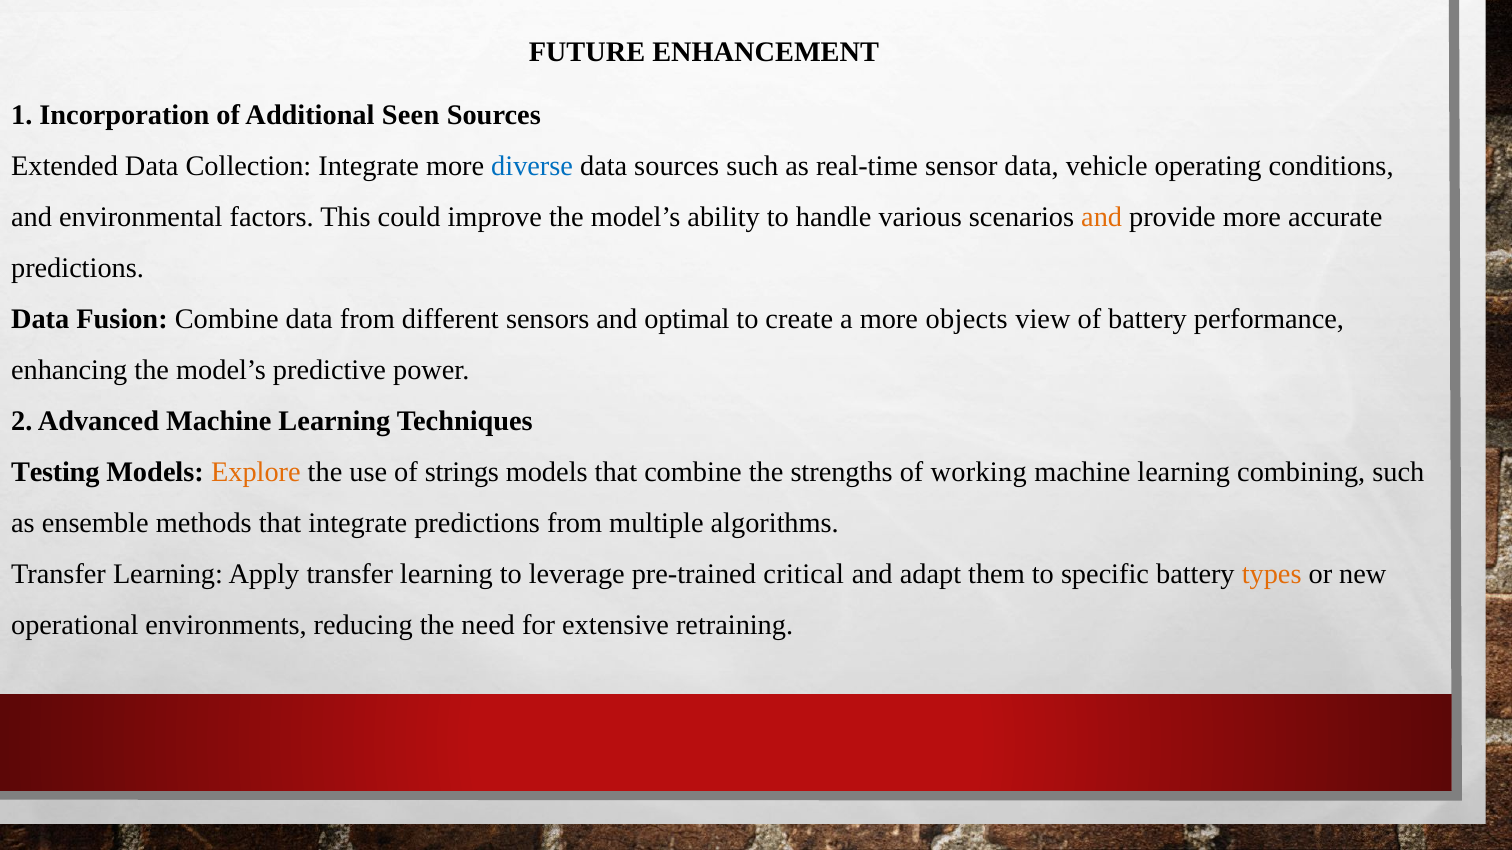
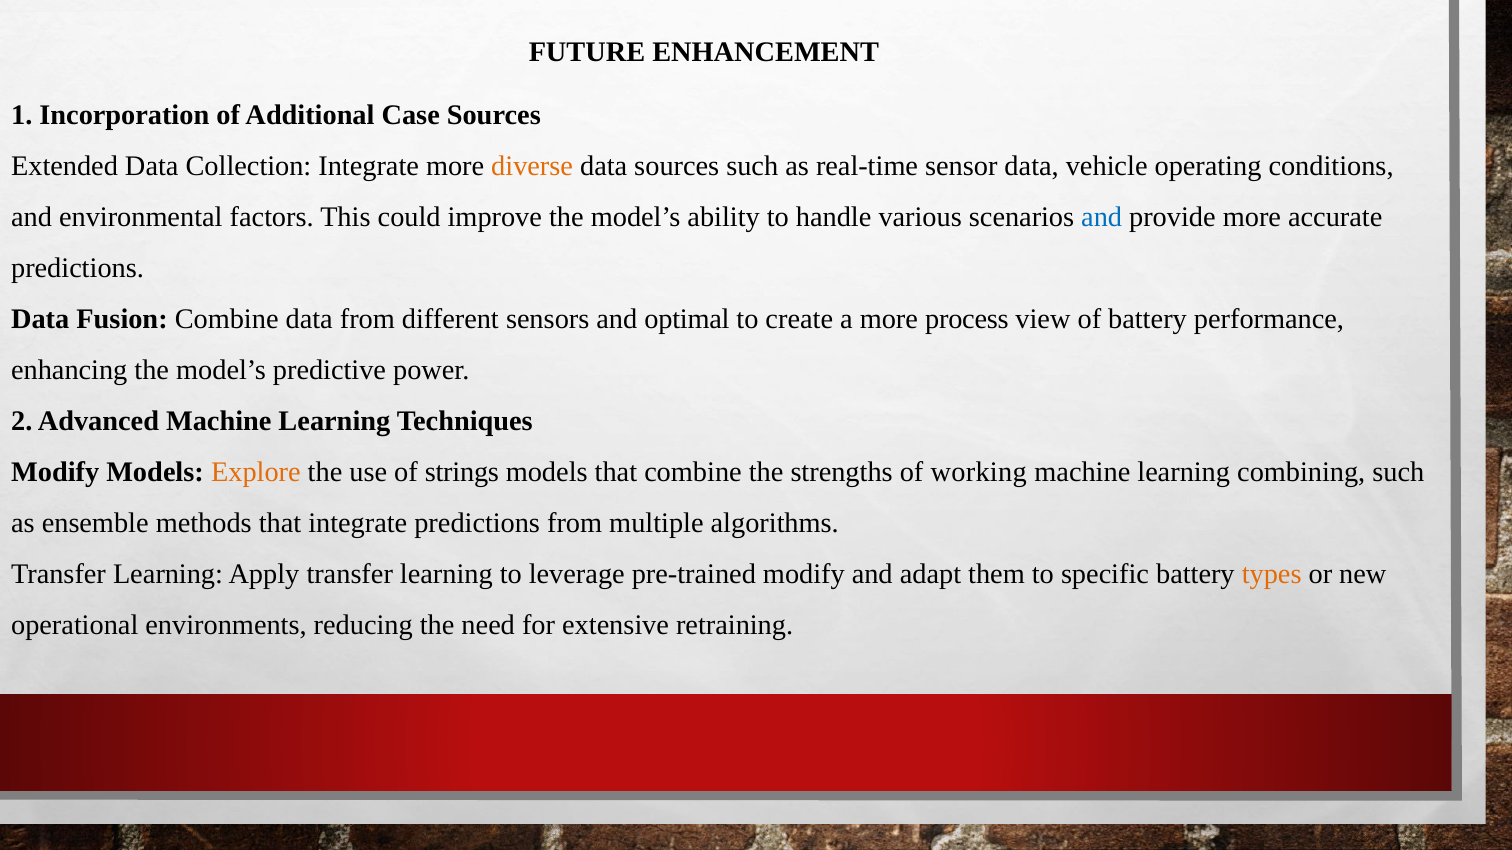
Seen: Seen -> Case
diverse colour: blue -> orange
and at (1102, 218) colour: orange -> blue
objects: objects -> process
Testing at (55, 473): Testing -> Modify
pre-trained critical: critical -> modify
